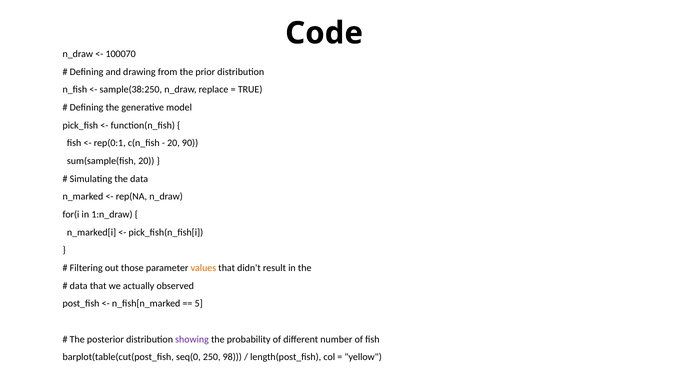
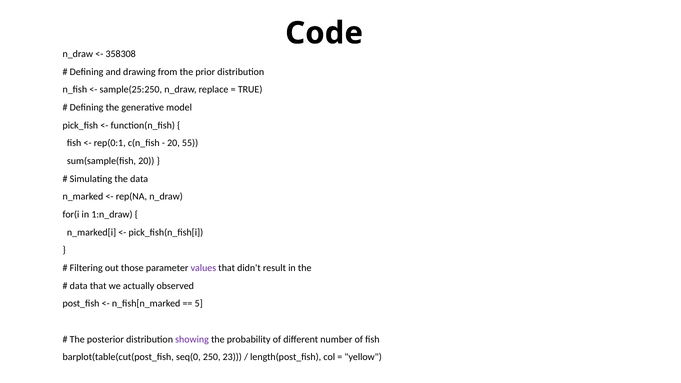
100070: 100070 -> 358308
sample(38:250: sample(38:250 -> sample(25:250
90: 90 -> 55
values colour: orange -> purple
98: 98 -> 23
